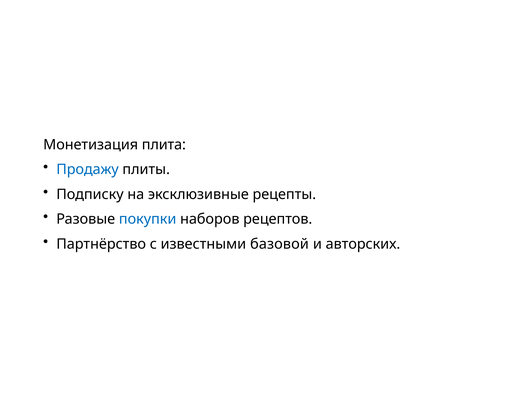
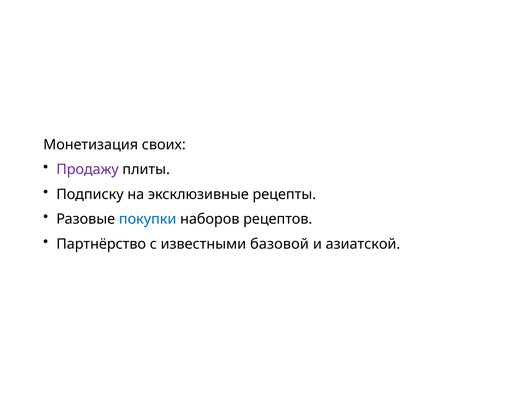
плита: плита -> своих
Продажу colour: blue -> purple
авторских: авторских -> азиатской
